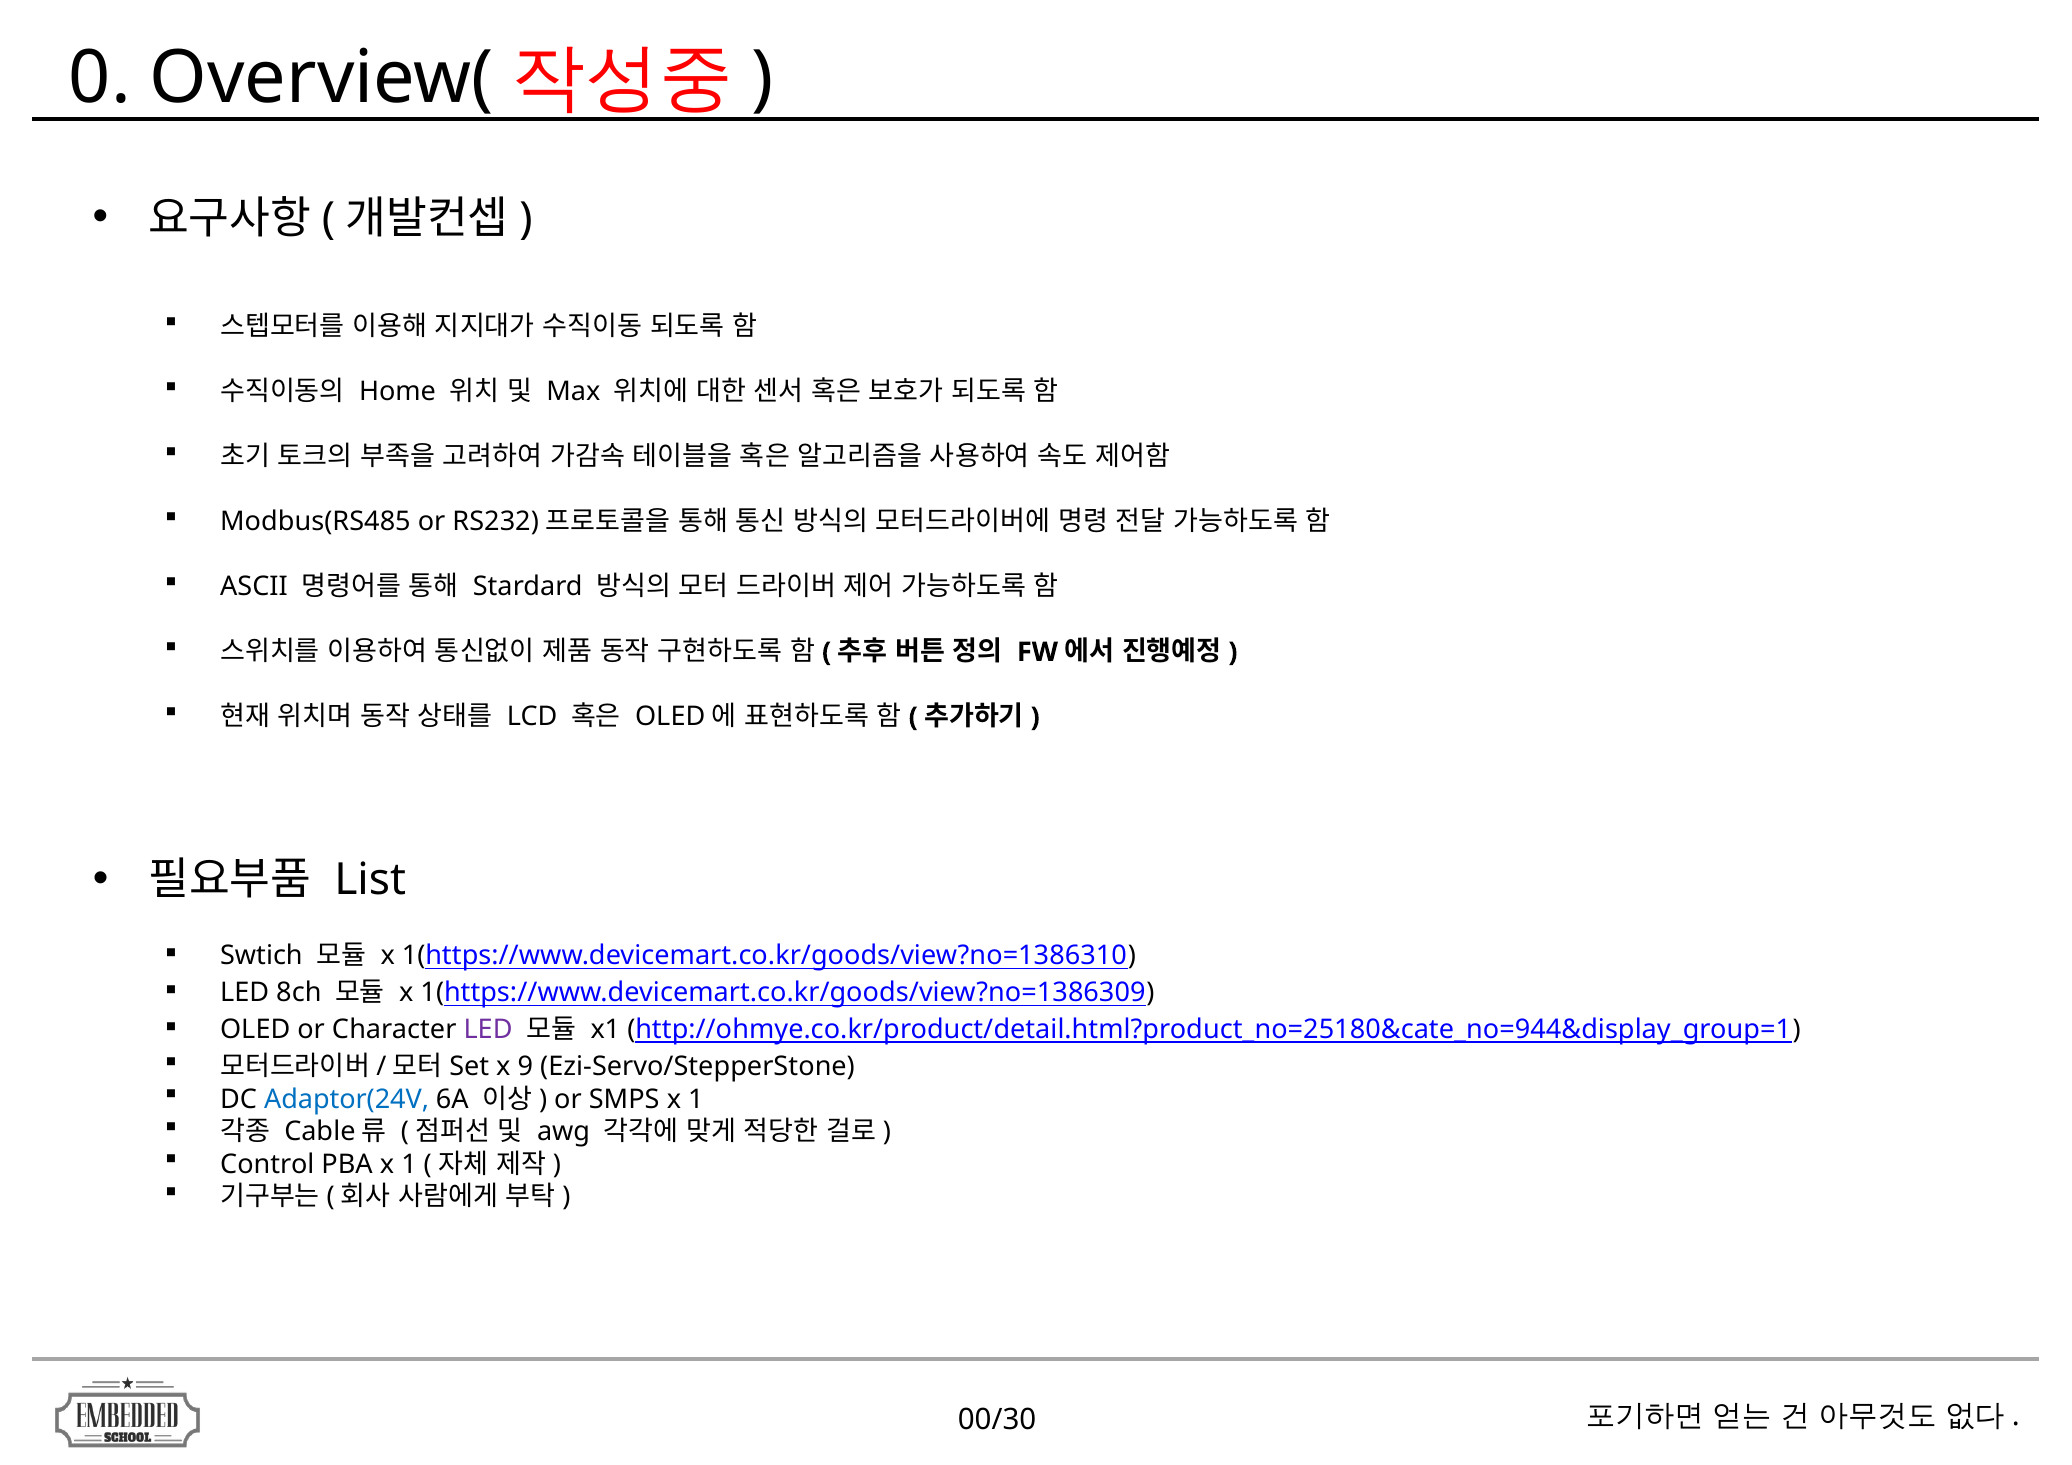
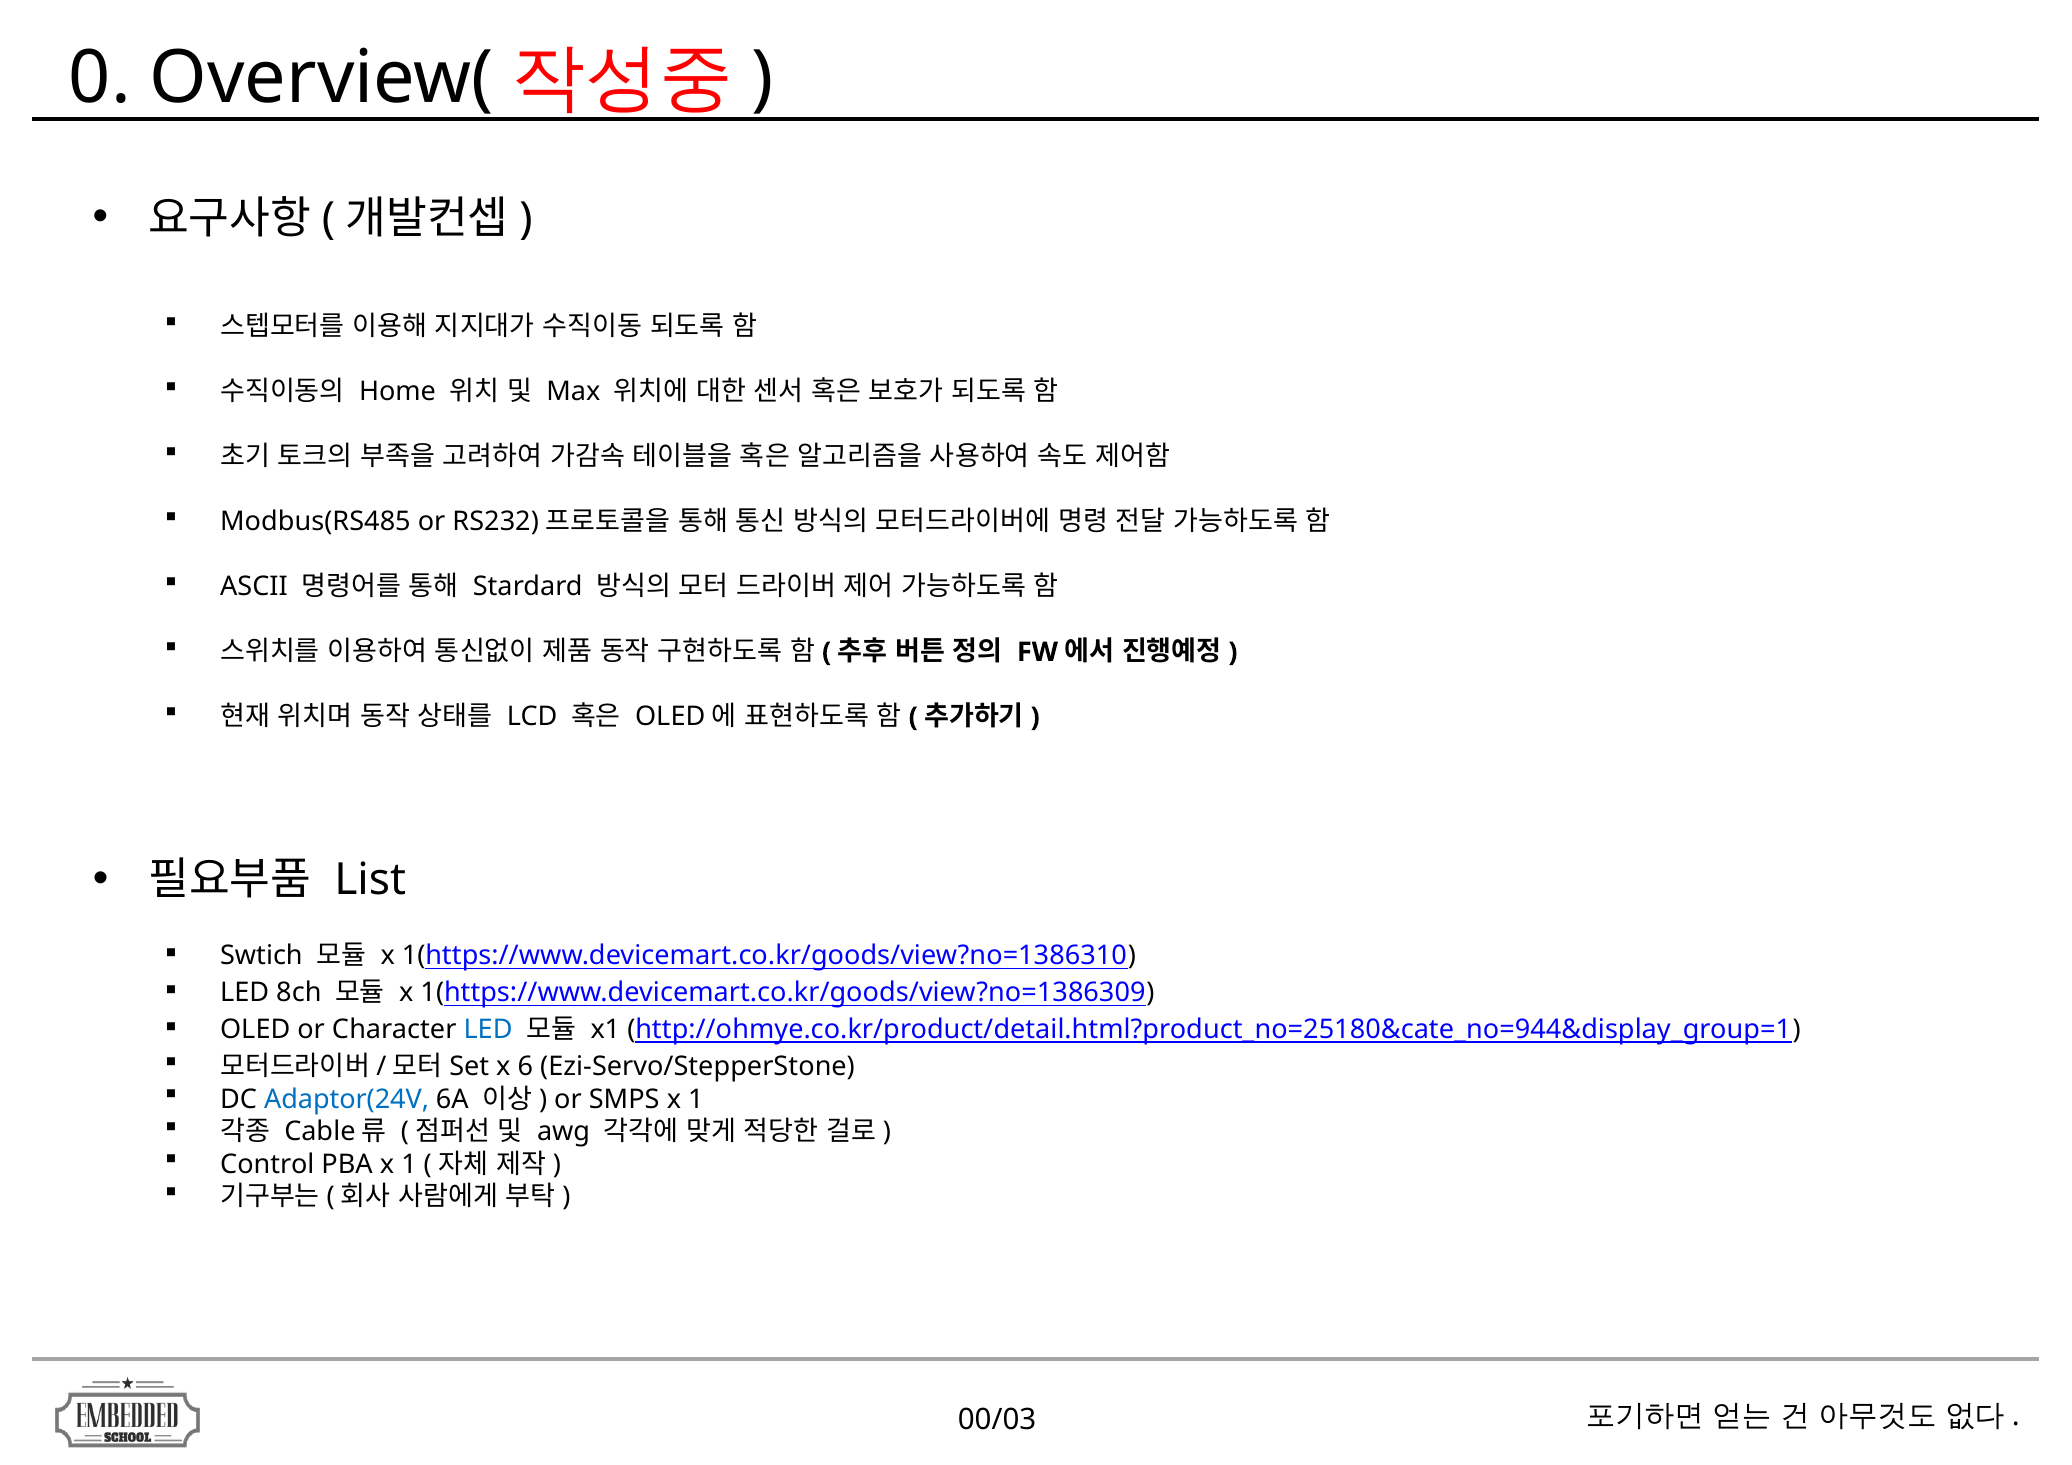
LED at (488, 1030) colour: purple -> blue
9: 9 -> 6
00/30: 00/30 -> 00/03
